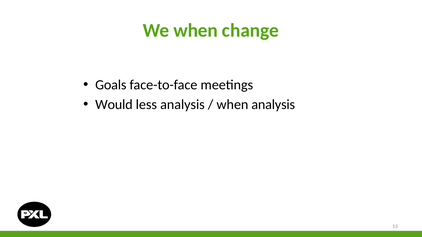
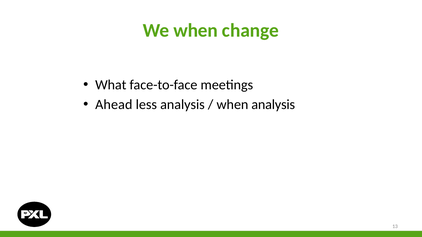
Goals: Goals -> What
Would: Would -> Ahead
